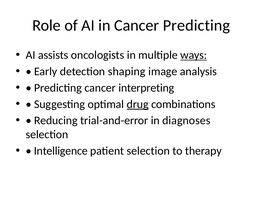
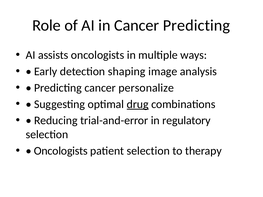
ways underline: present -> none
interpreting: interpreting -> personalize
diagnoses: diagnoses -> regulatory
Intelligence at (61, 151): Intelligence -> Oncologists
